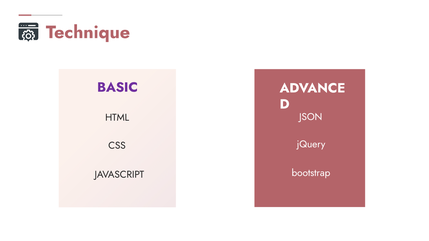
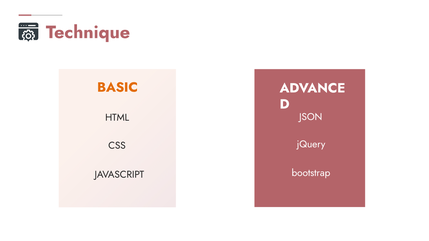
BASIC colour: purple -> orange
